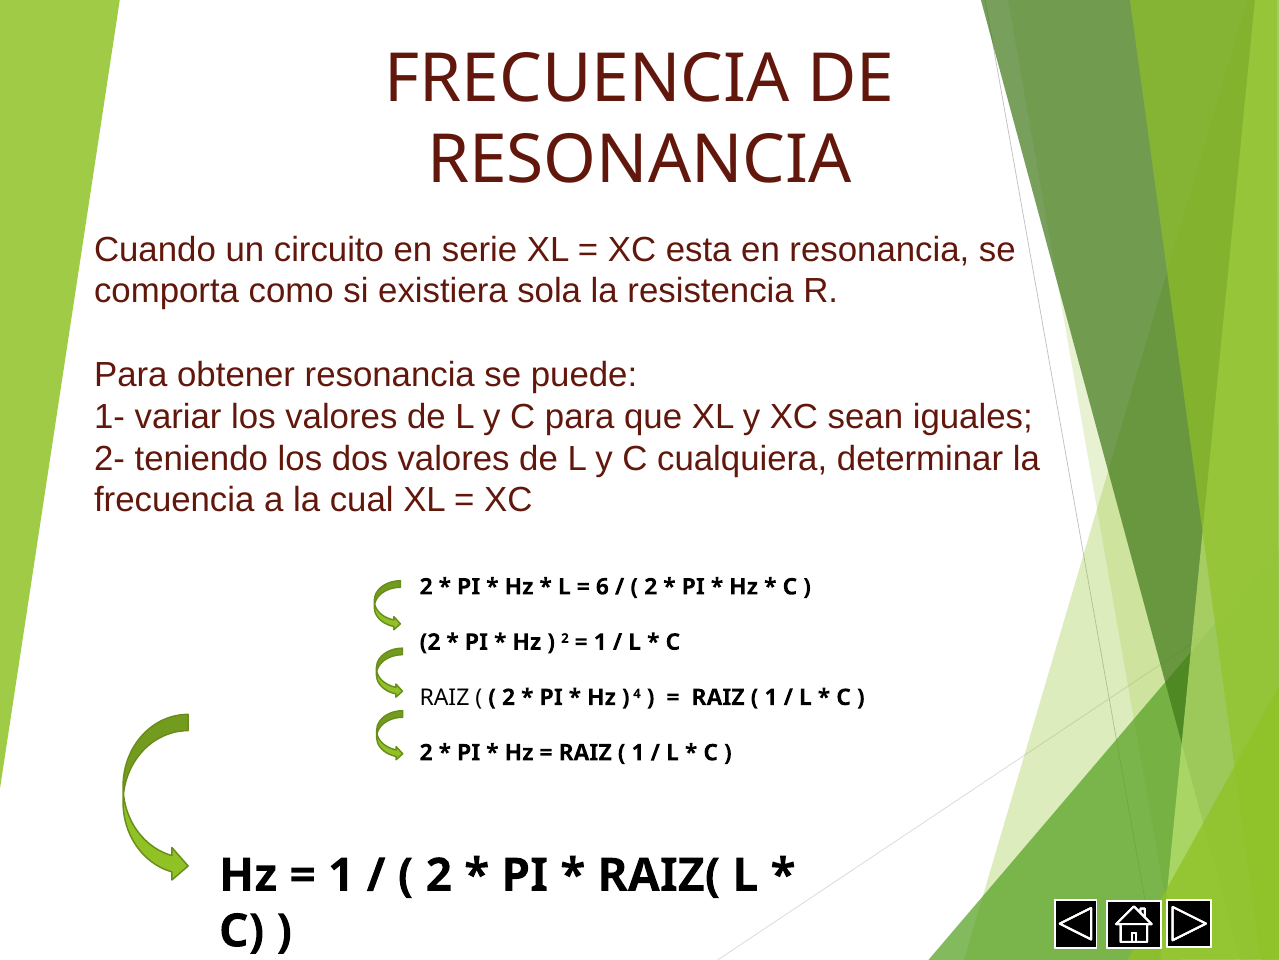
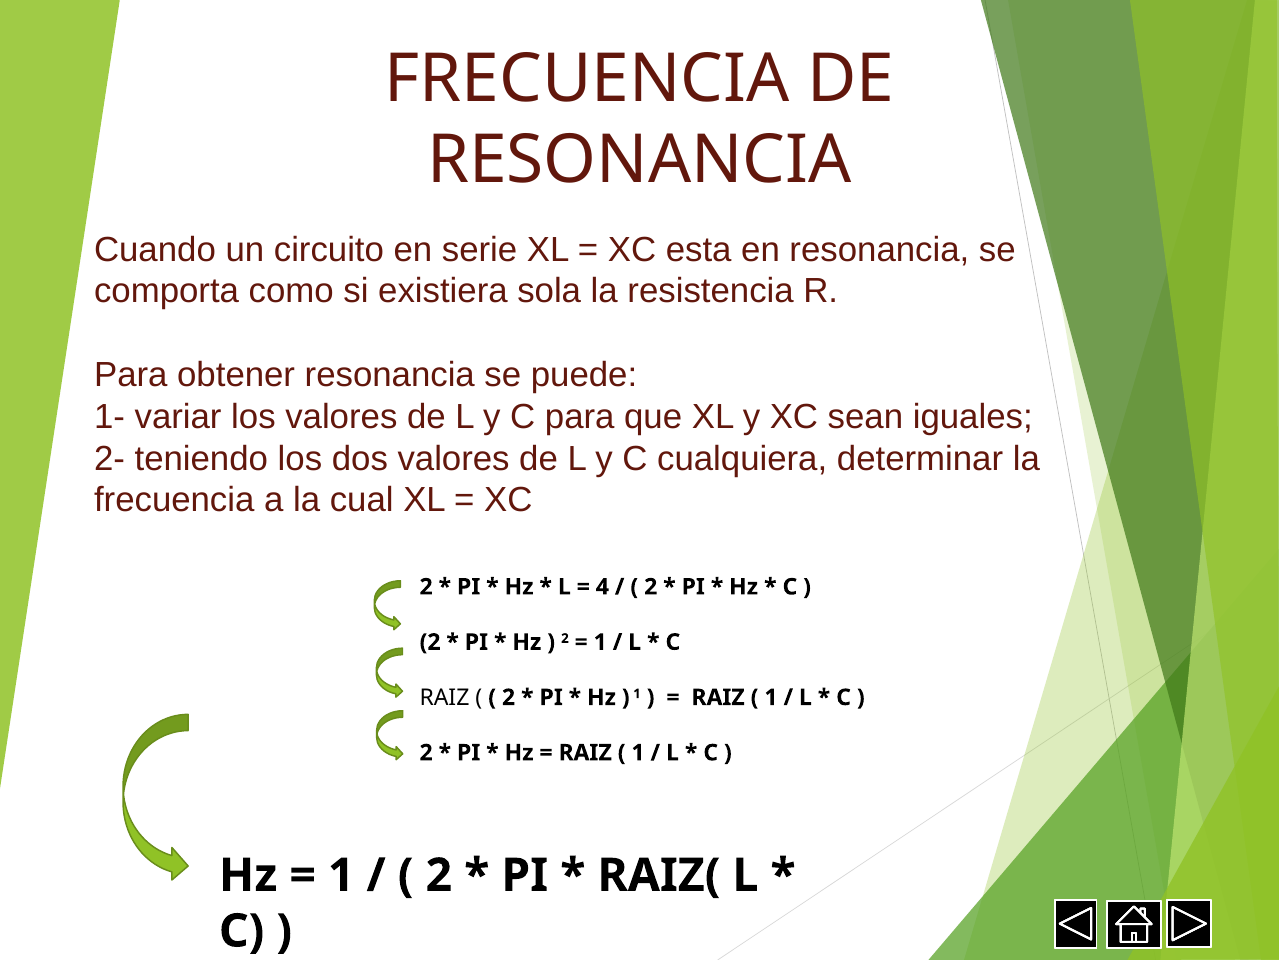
6: 6 -> 4
4 at (637, 693): 4 -> 1
